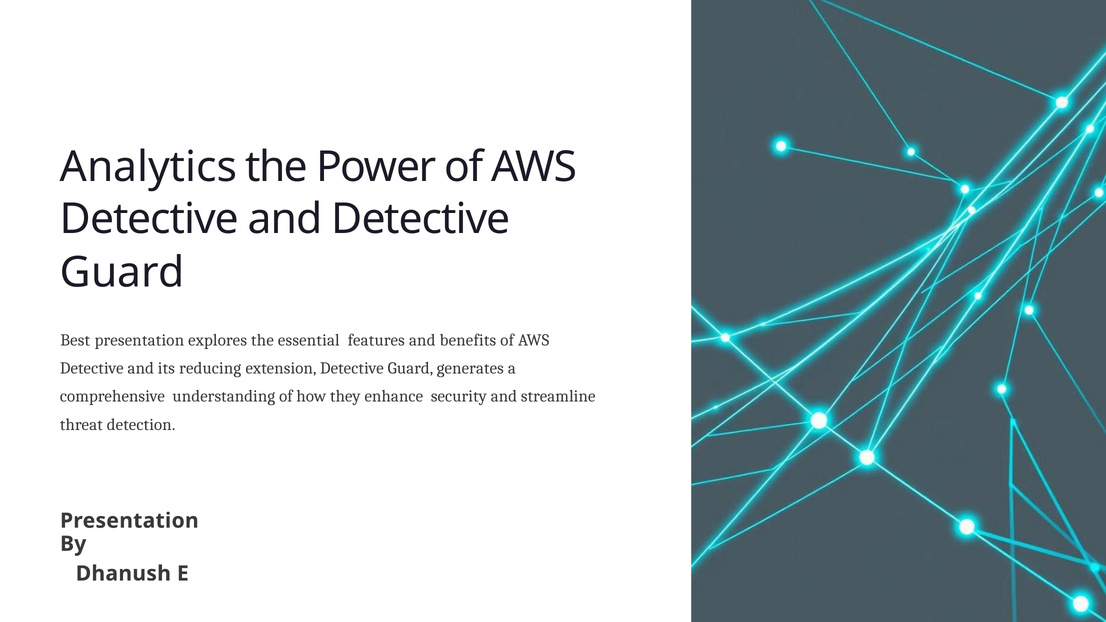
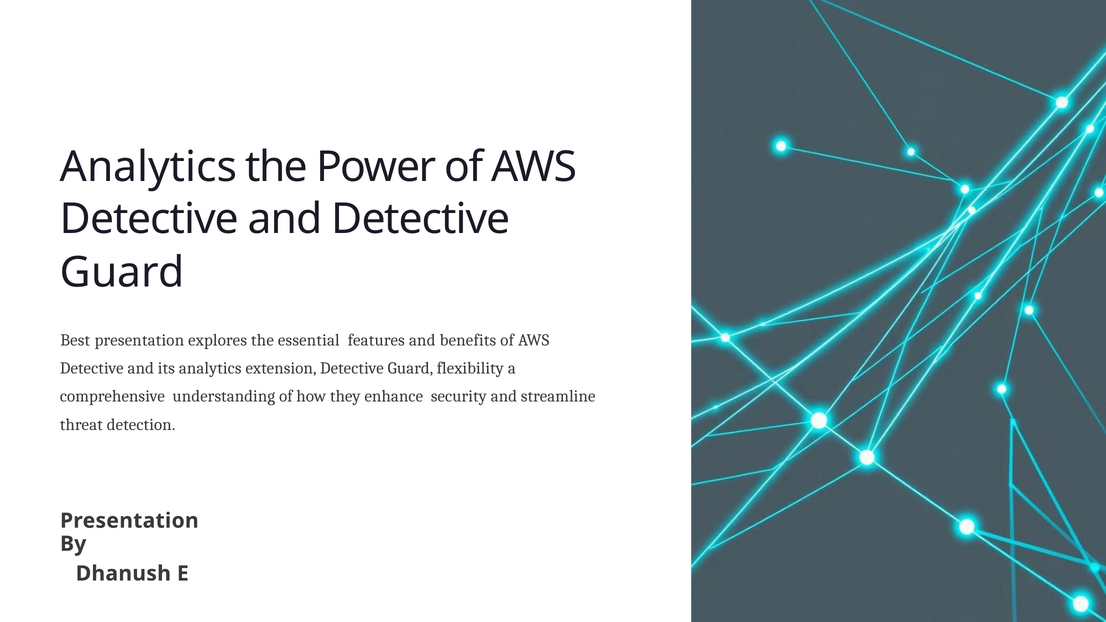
its reducing: reducing -> analytics
generates: generates -> flexibility
